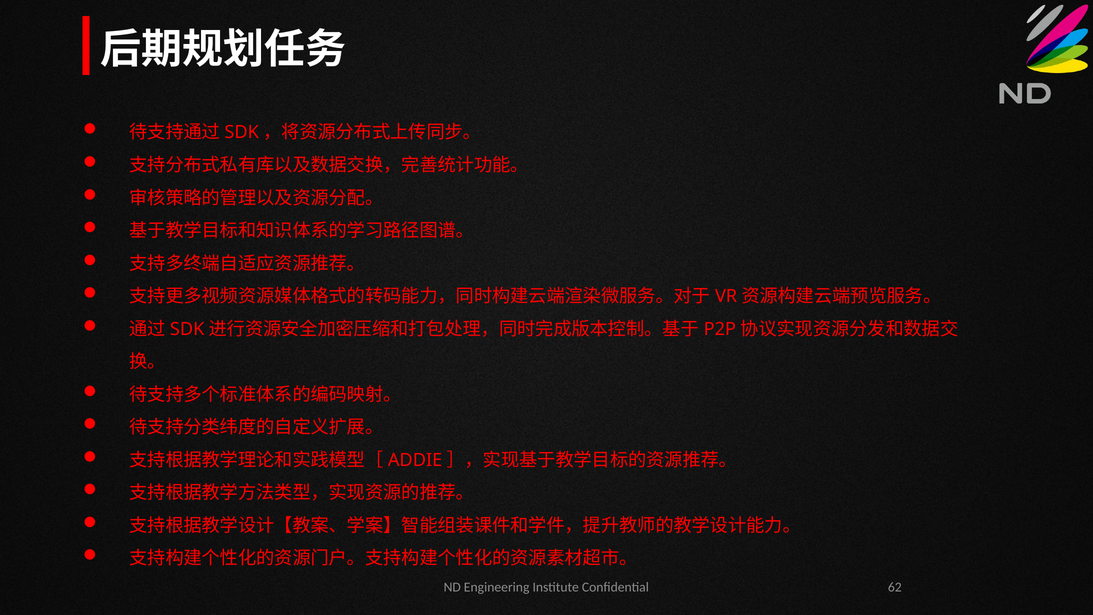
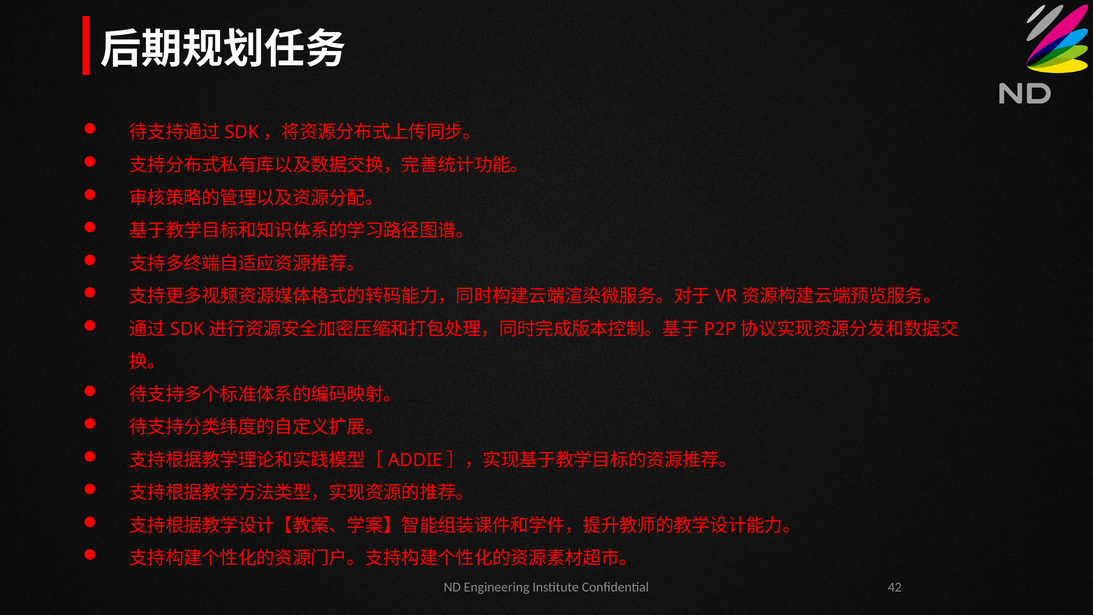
62: 62 -> 42
